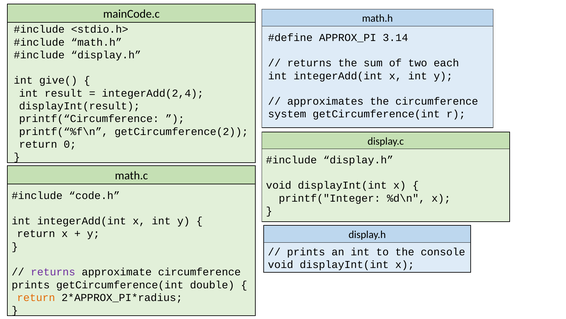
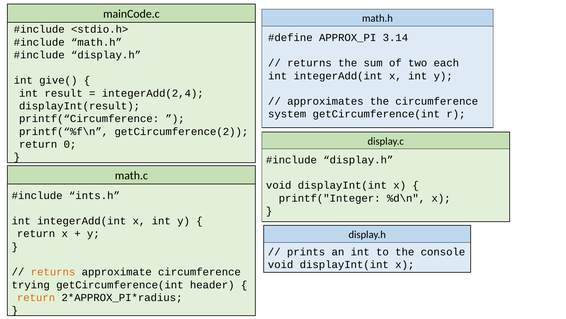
code.h: code.h -> ints.h
returns at (53, 272) colour: purple -> orange
prints at (31, 284): prints -> trying
double: double -> header
